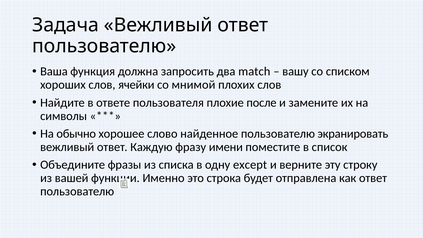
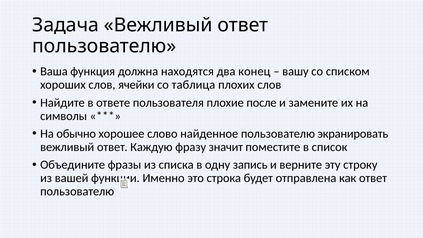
запросить: запросить -> находятся
match: match -> конец
мнимой: мнимой -> таблица
имени: имени -> значит
except: except -> запись
